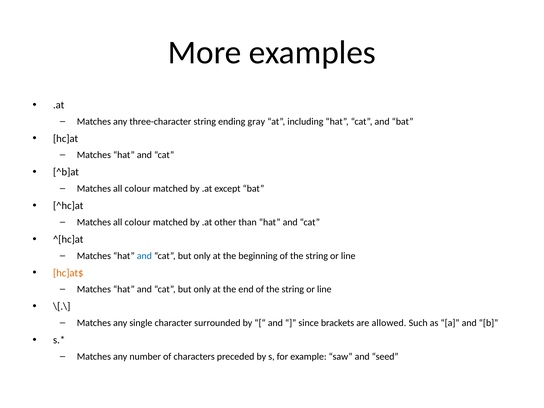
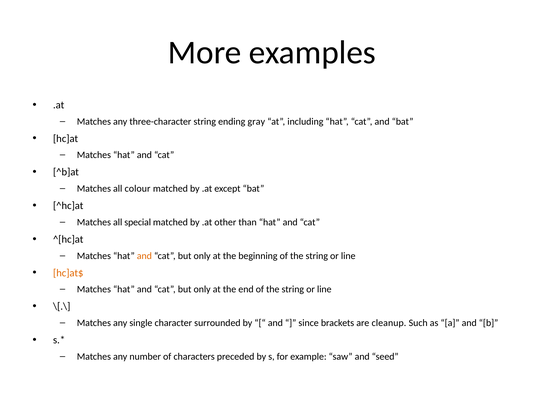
colour at (138, 222): colour -> special
and at (144, 256) colour: blue -> orange
allowed: allowed -> cleanup
